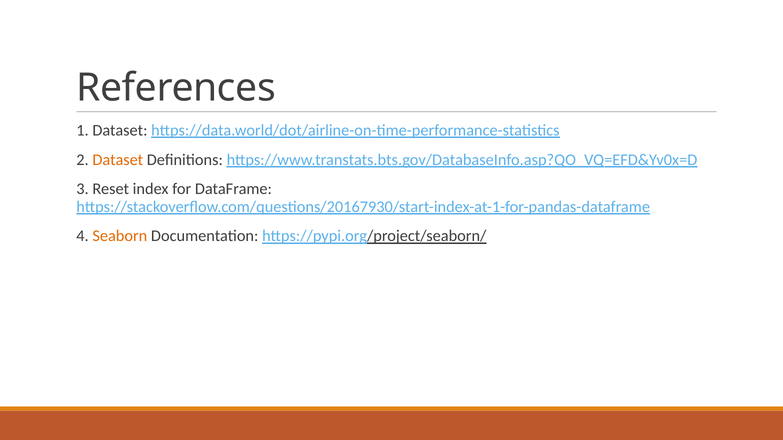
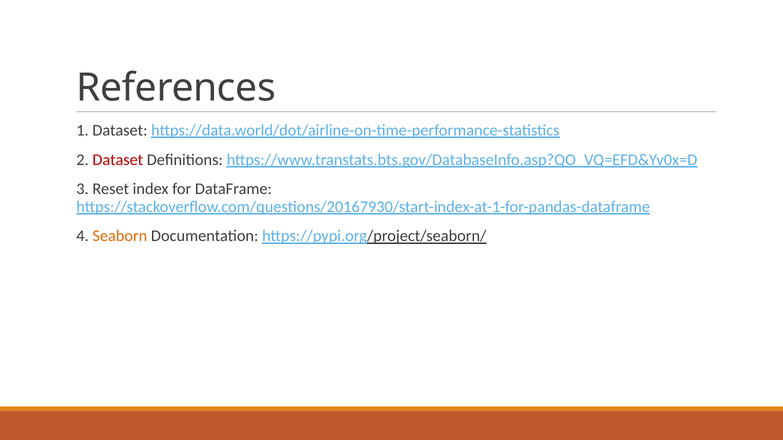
Dataset at (118, 160) colour: orange -> red
